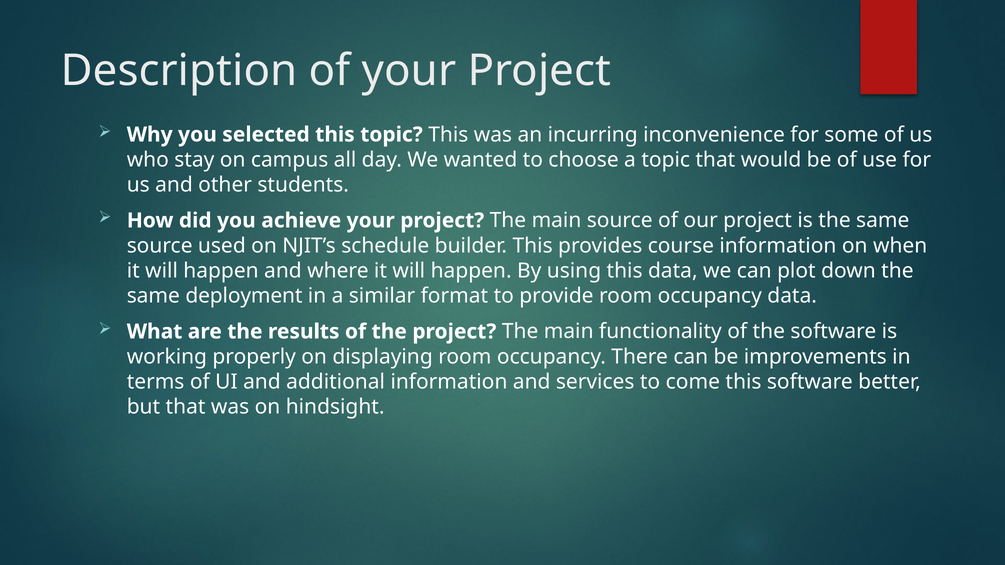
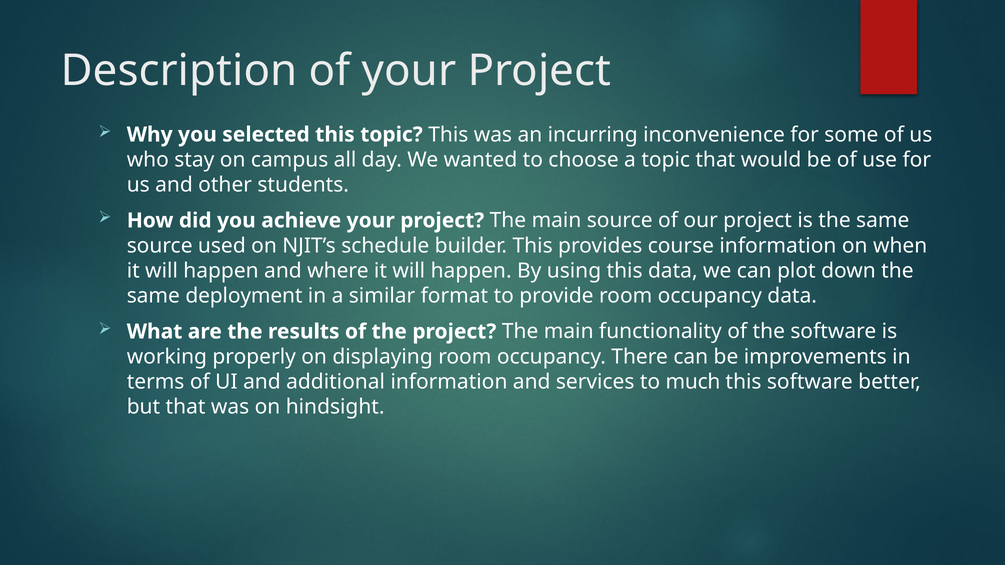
come: come -> much
